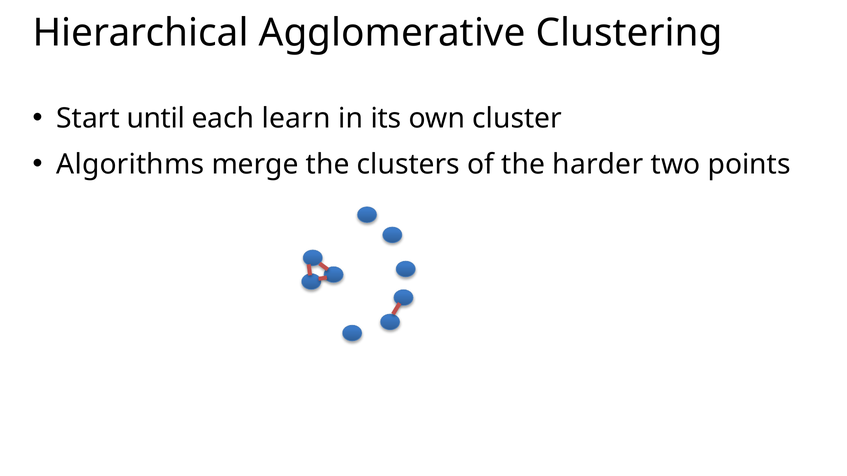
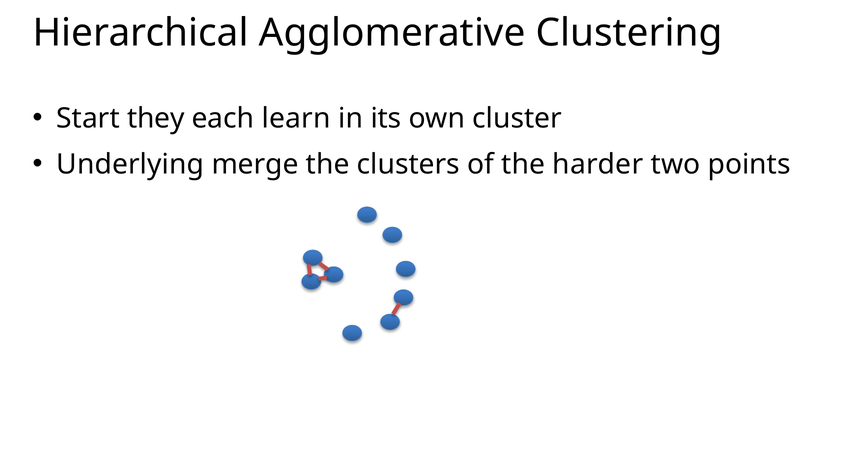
until: until -> they
Algorithms: Algorithms -> Underlying
